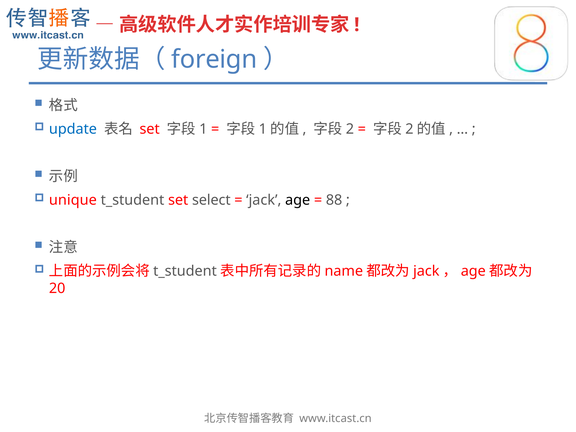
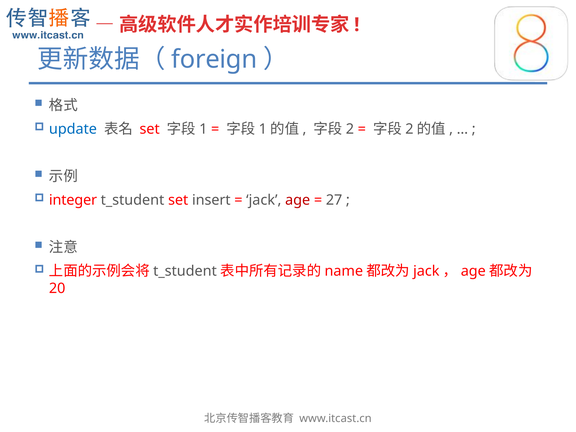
unique: unique -> integer
select: select -> insert
age colour: black -> red
88: 88 -> 27
